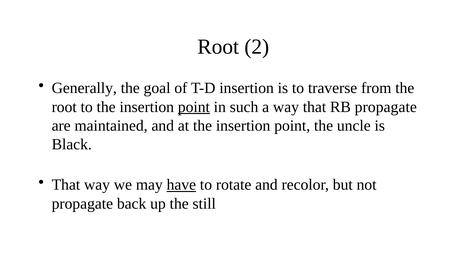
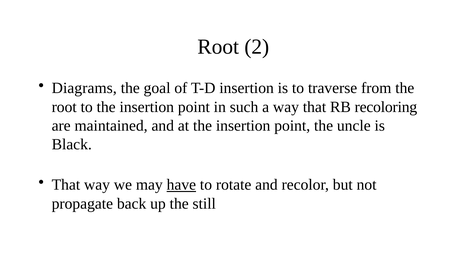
Generally: Generally -> Diagrams
point at (194, 107) underline: present -> none
RB propagate: propagate -> recoloring
